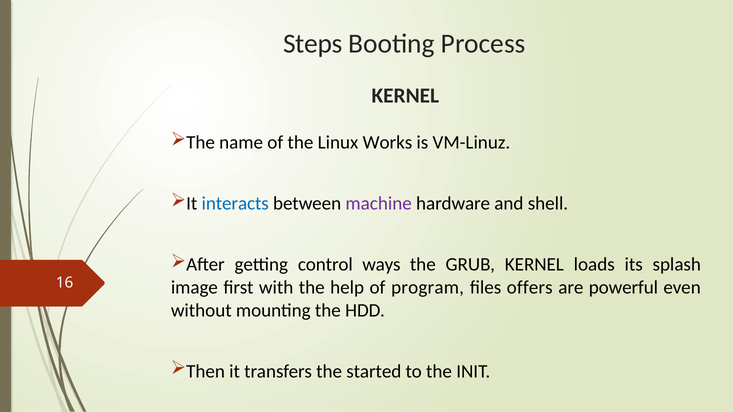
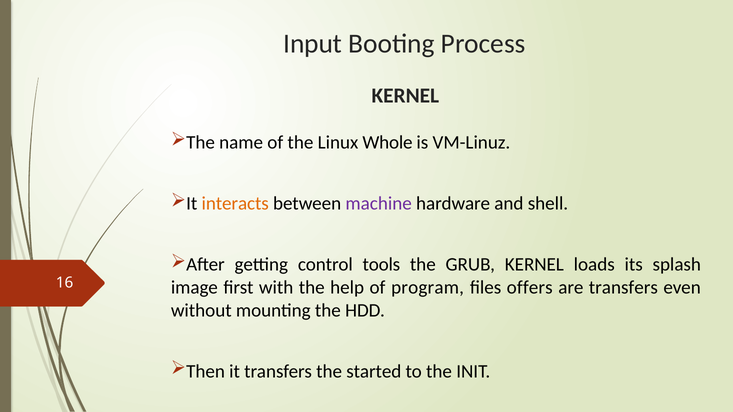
Steps: Steps -> Input
Works: Works -> Whole
interacts colour: blue -> orange
ways: ways -> tools
are powerful: powerful -> transfers
